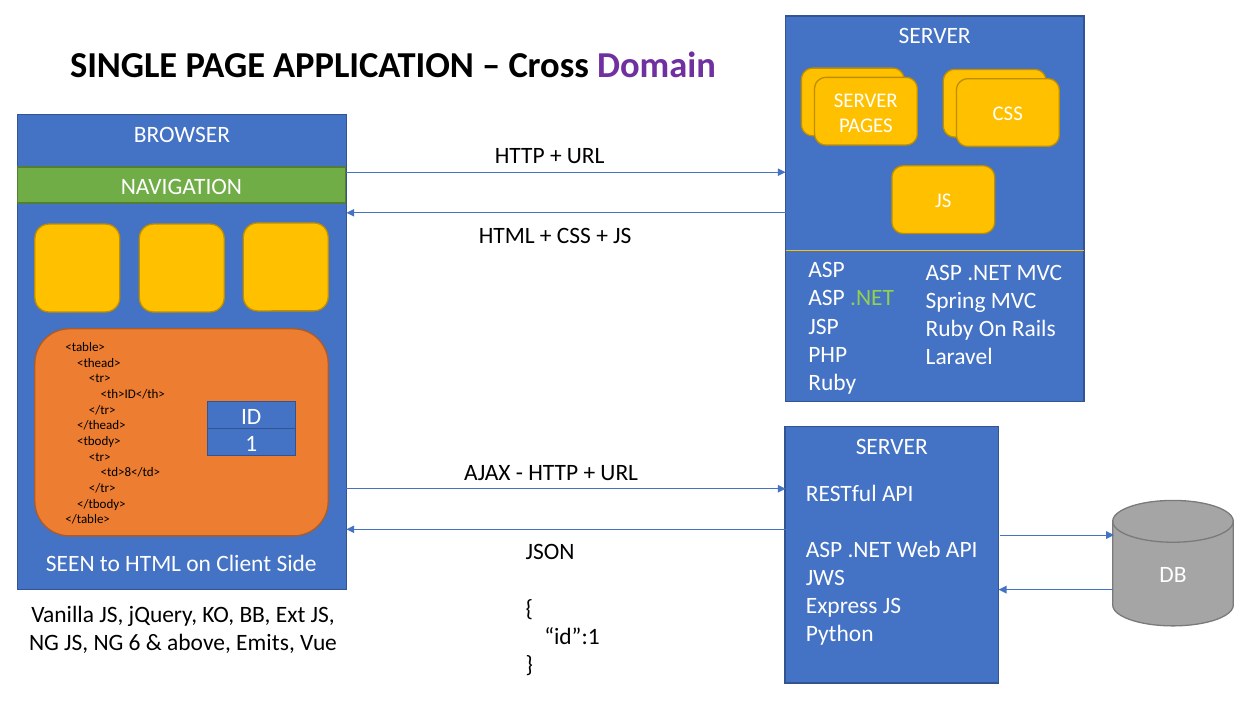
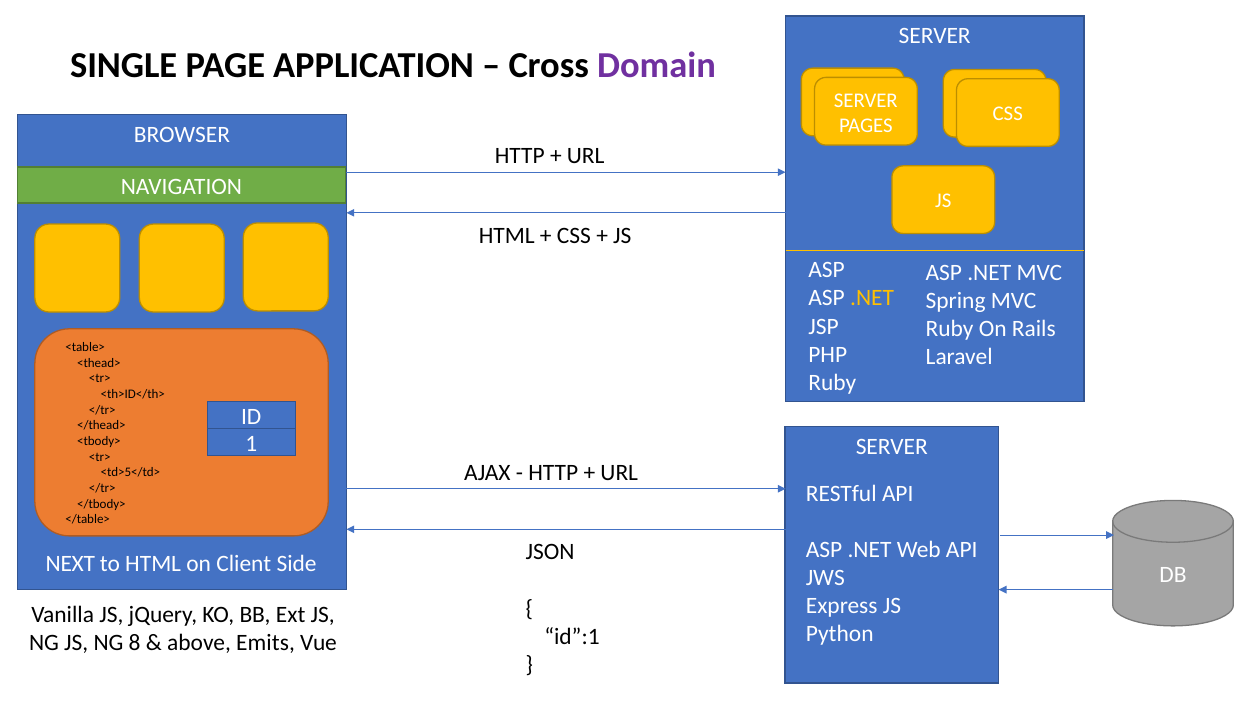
.NET at (872, 298) colour: light green -> yellow
<td>8</td>: <td>8</td> -> <td>5</td>
SEEN: SEEN -> NEXT
6: 6 -> 8
